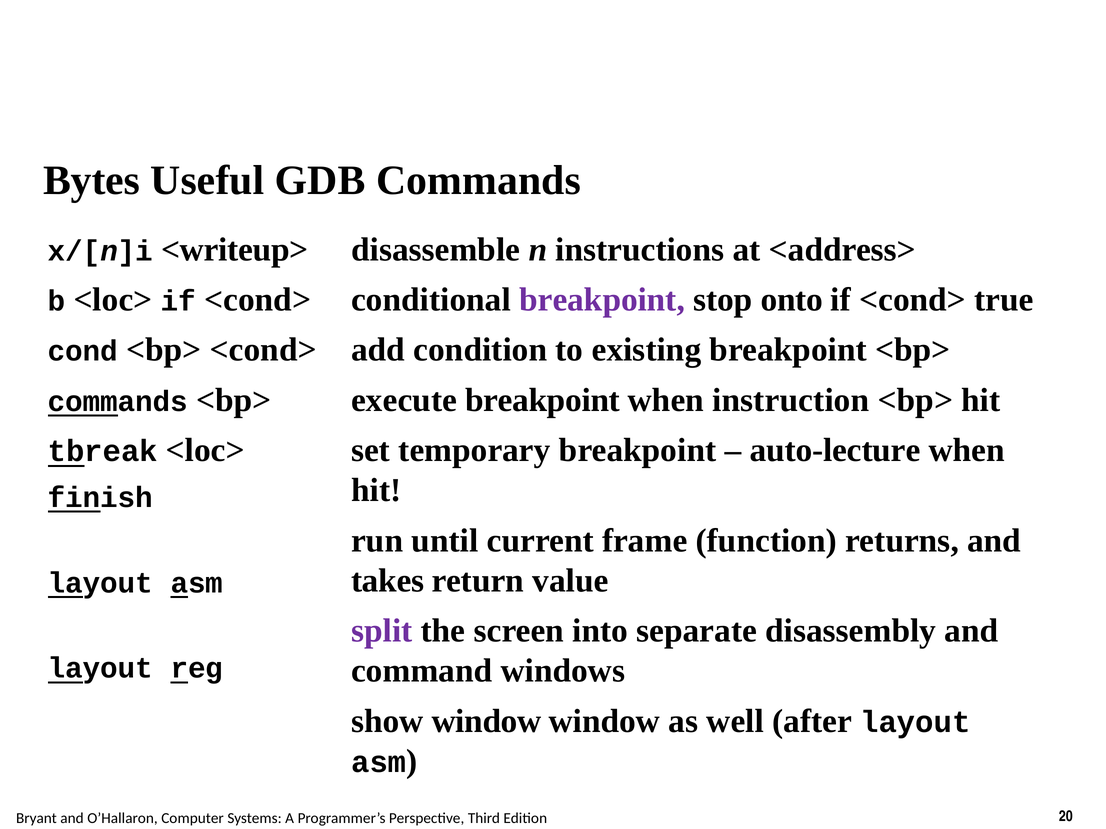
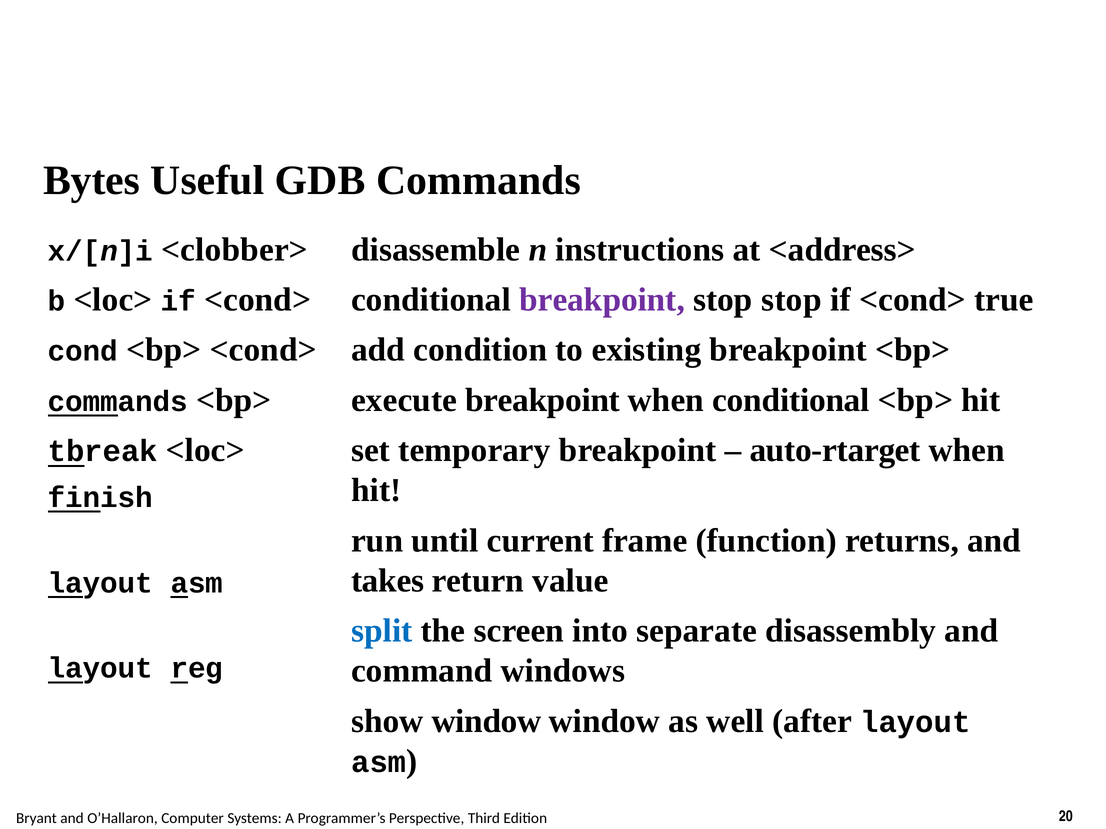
<writeup>: <writeup> -> <clobber>
stop onto: onto -> stop
when instruction: instruction -> conditional
auto-lecture: auto-lecture -> auto-rtarget
split colour: purple -> blue
